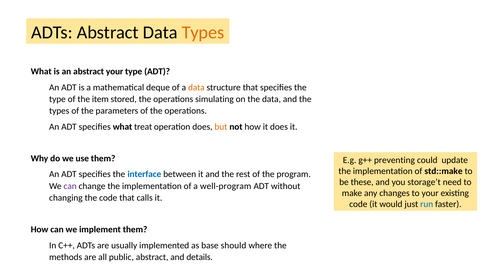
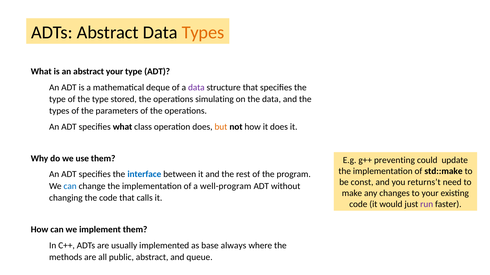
data at (196, 88) colour: orange -> purple
of the item: item -> type
treat: treat -> class
these: these -> const
storage’t: storage’t -> returns’t
can at (70, 186) colour: purple -> blue
run colour: blue -> purple
should: should -> always
details: details -> queue
